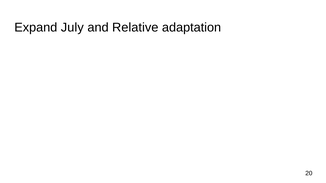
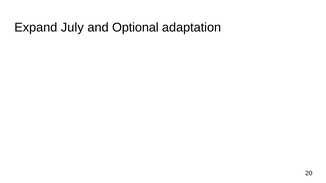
Relative: Relative -> Optional
